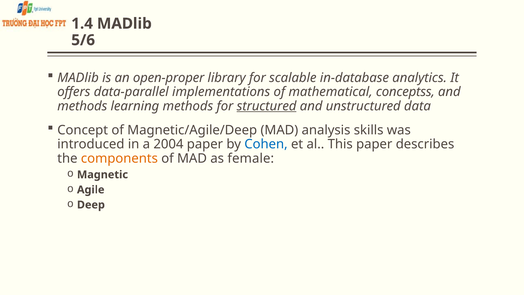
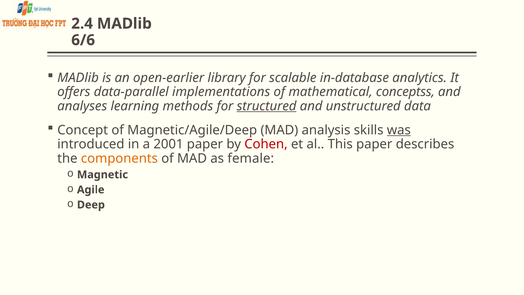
1.4: 1.4 -> 2.4
5/6: 5/6 -> 6/6
open-proper: open-proper -> open-earlier
methods at (82, 106): methods -> analyses
was underline: none -> present
2004: 2004 -> 2001
Cohen colour: blue -> red
